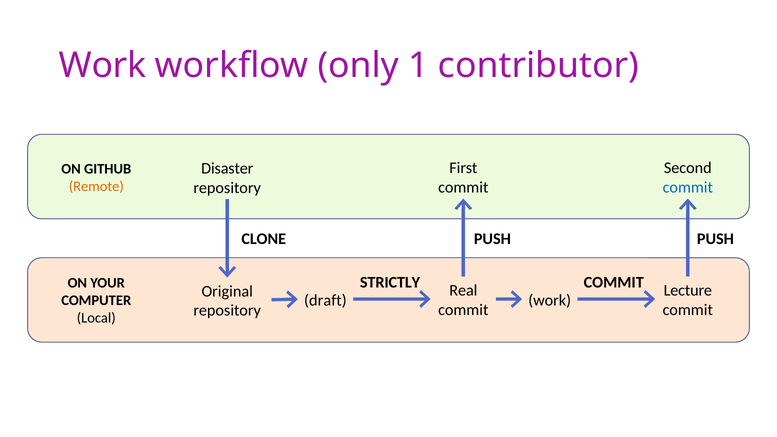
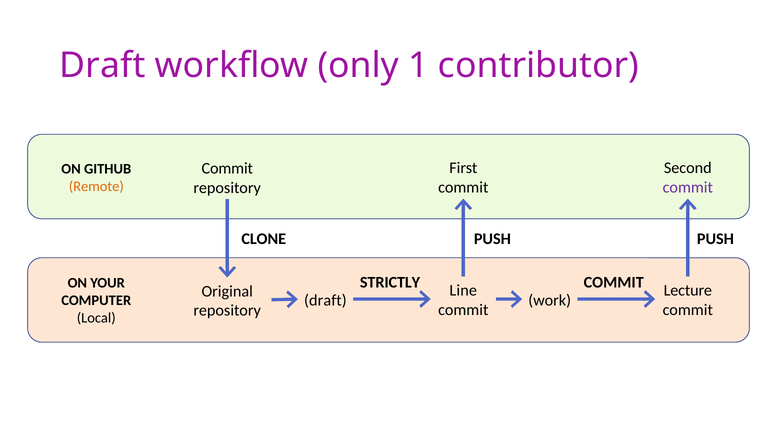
Work at (103, 65): Work -> Draft
Disaster at (227, 168): Disaster -> Commit
commit at (688, 187) colour: blue -> purple
Real: Real -> Line
